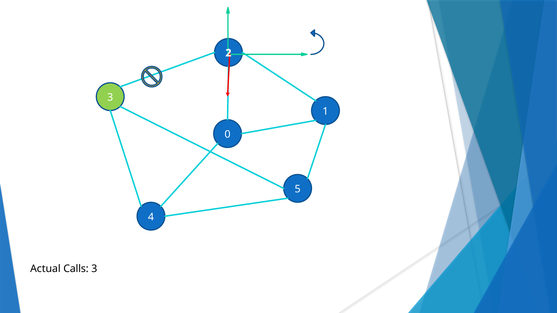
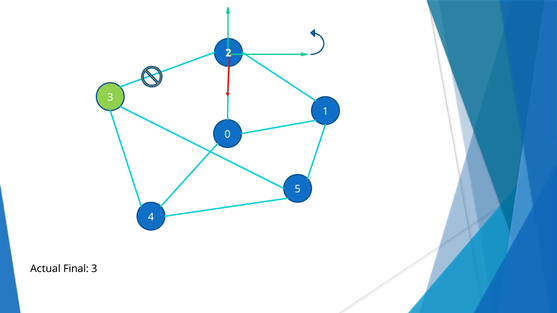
Calls: Calls -> Final
